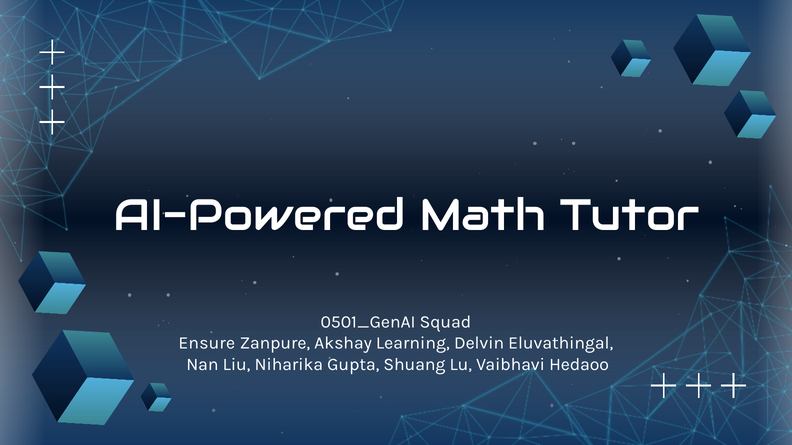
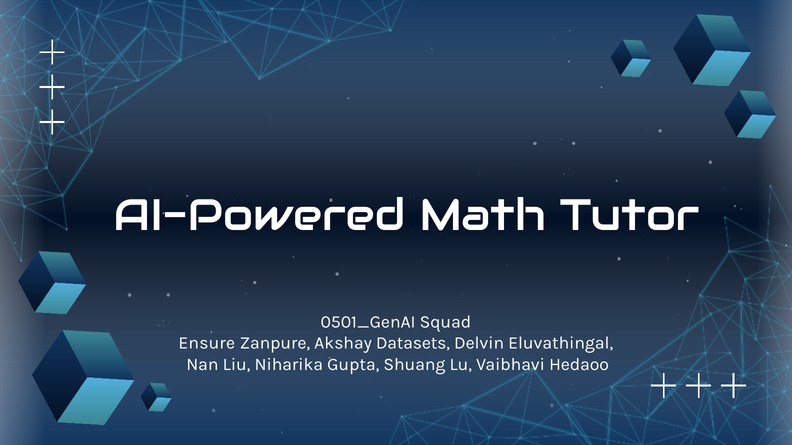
Learning: Learning -> Datasets
